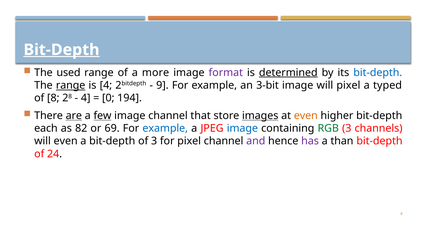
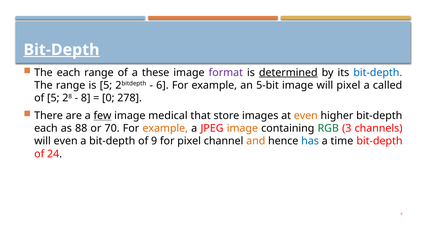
The used: used -> each
more: more -> these
range at (71, 86) underline: present -> none
is 4: 4 -> 5
9: 9 -> 6
3-bit: 3-bit -> 5-bit
typed: typed -> called
of 8: 8 -> 5
4 at (86, 98): 4 -> 8
194: 194 -> 278
are underline: present -> none
image channel: channel -> medical
images underline: present -> none
82: 82 -> 88
69: 69 -> 70
example at (165, 129) colour: blue -> orange
image at (242, 129) colour: blue -> orange
of 3: 3 -> 9
and colour: purple -> orange
has colour: purple -> blue
than: than -> time
